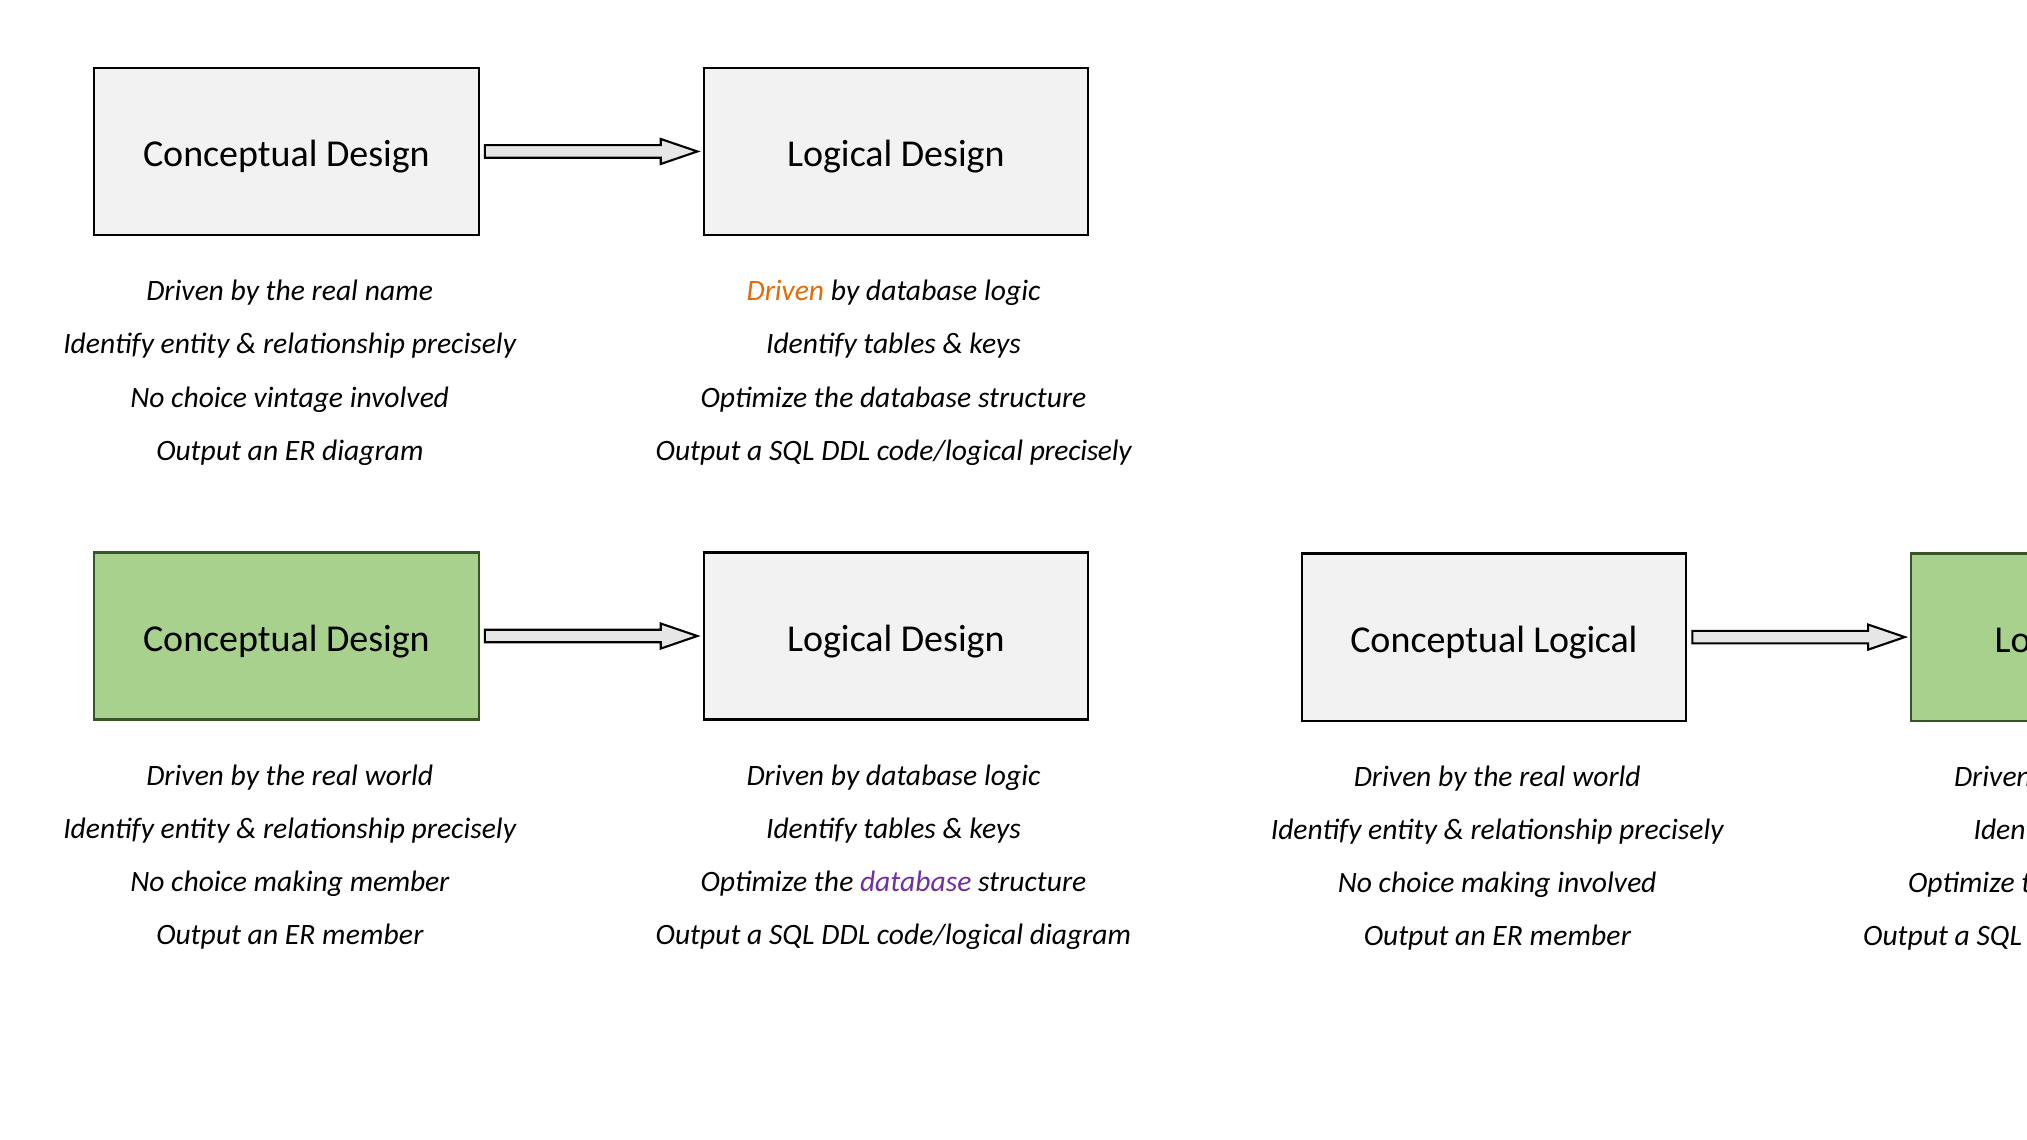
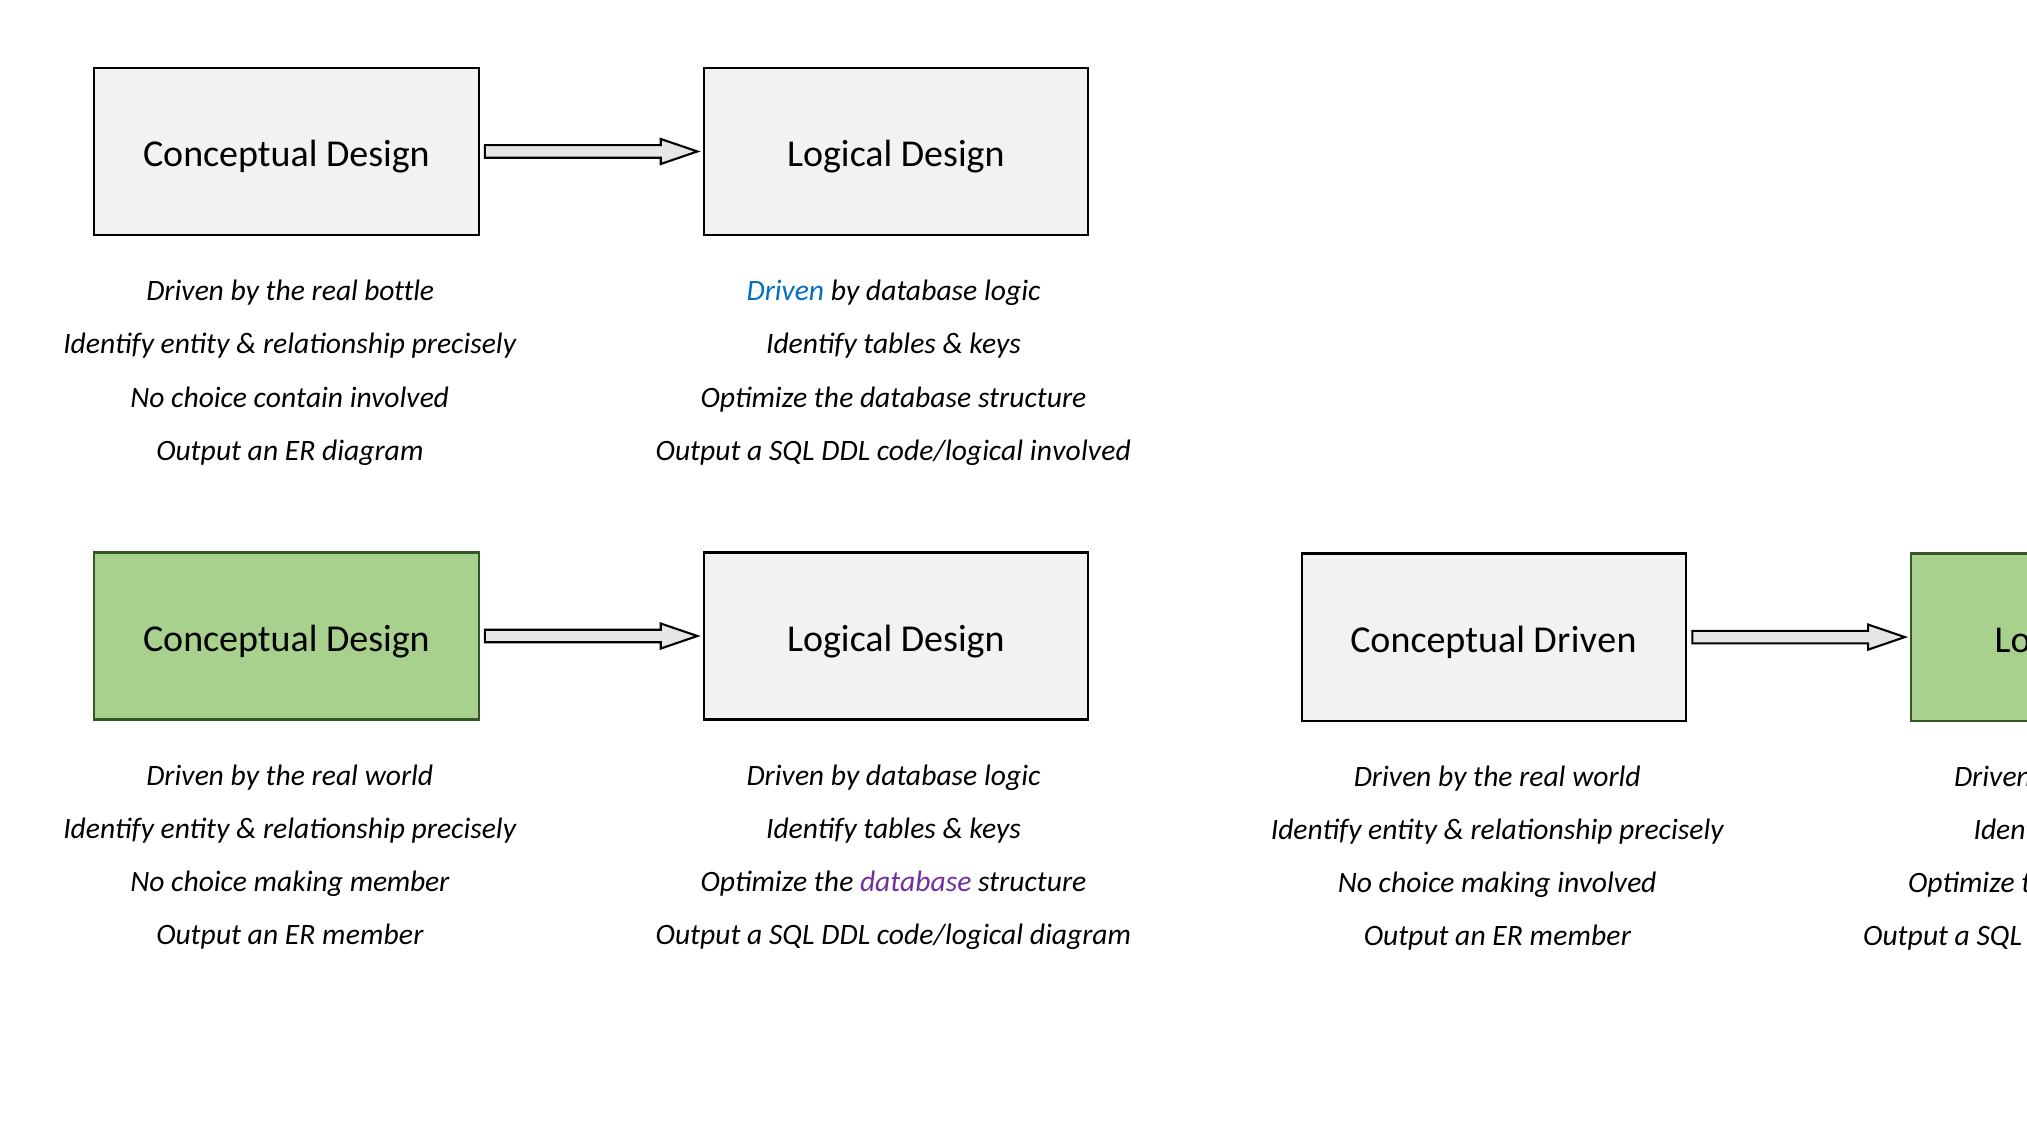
name: name -> bottle
Driven at (785, 291) colour: orange -> blue
vintage: vintage -> contain
code/logical precisely: precisely -> involved
Conceptual Logical: Logical -> Driven
